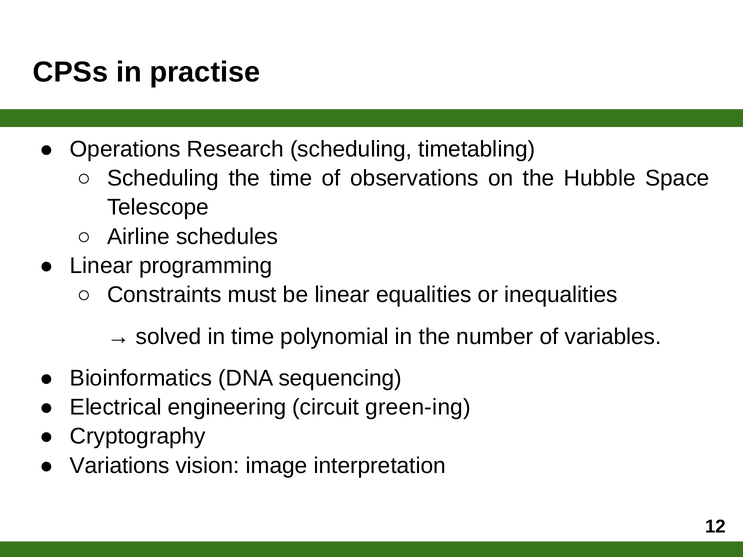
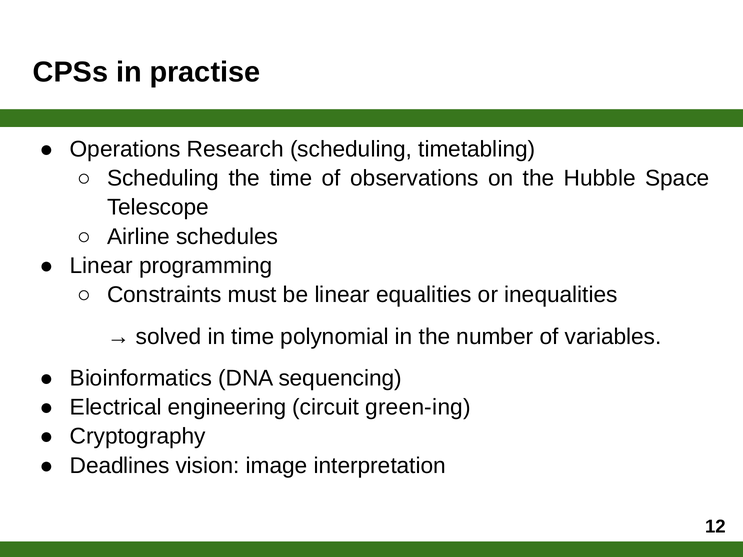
Variations: Variations -> Deadlines
